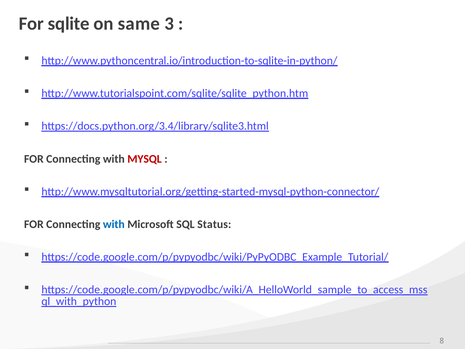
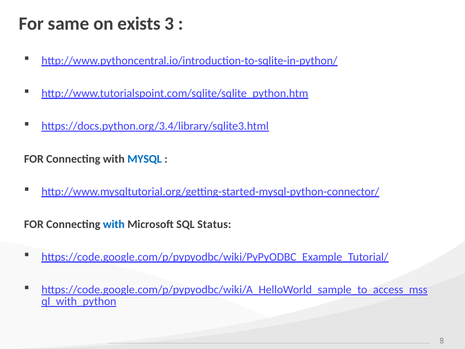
sqlite: sqlite -> same
same: same -> exists
MYSQL colour: red -> blue
